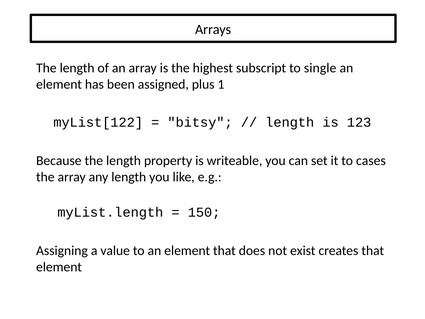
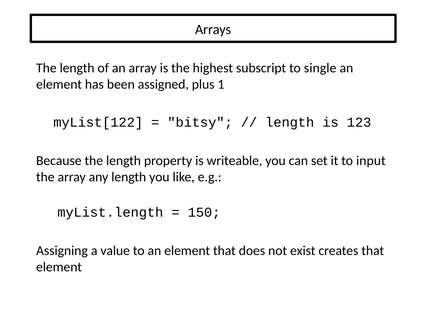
cases: cases -> input
